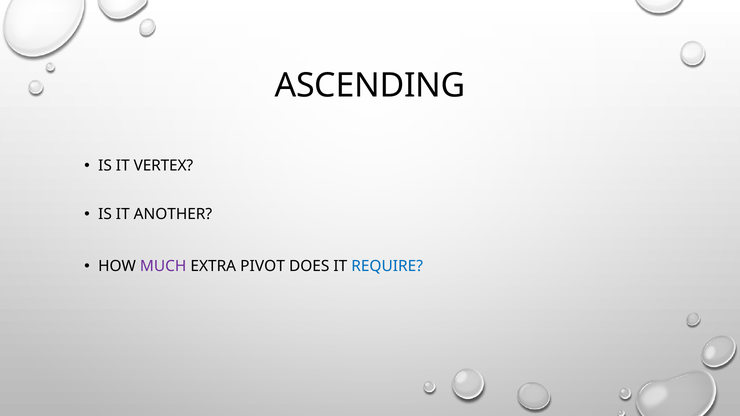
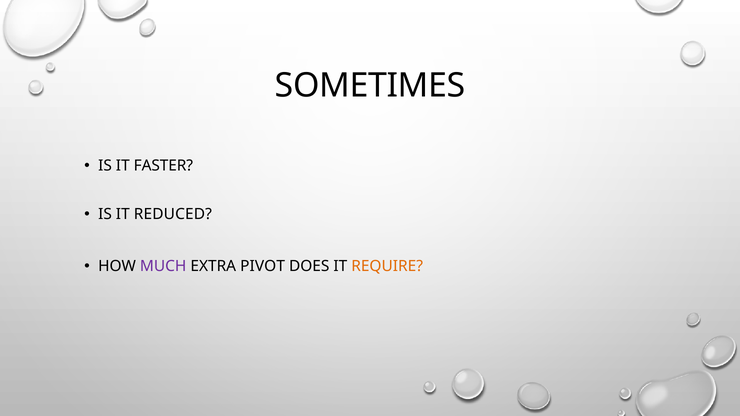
ASCENDING: ASCENDING -> SOMETIMES
VERTEX: VERTEX -> FASTER
ANOTHER: ANOTHER -> REDUCED
REQUIRE colour: blue -> orange
